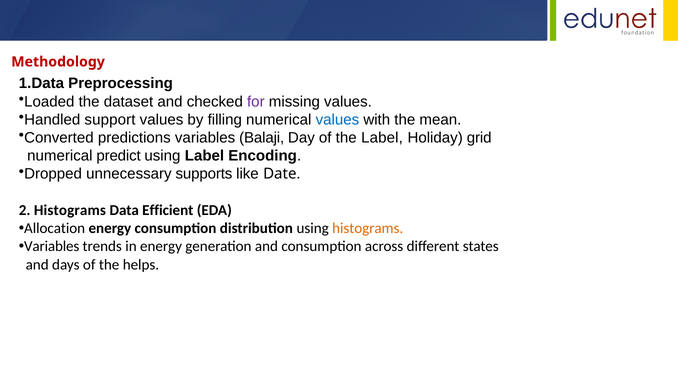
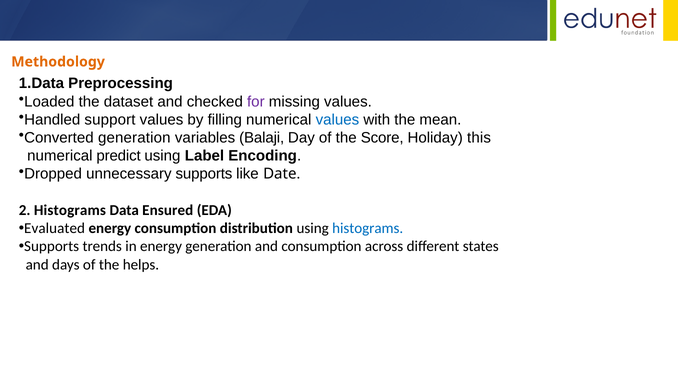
Methodology colour: red -> orange
Converted predictions: predictions -> generation
the Label: Label -> Score
grid: grid -> this
Efficient: Efficient -> Ensured
Allocation: Allocation -> Evaluated
histograms at (368, 228) colour: orange -> blue
Variables at (52, 246): Variables -> Supports
